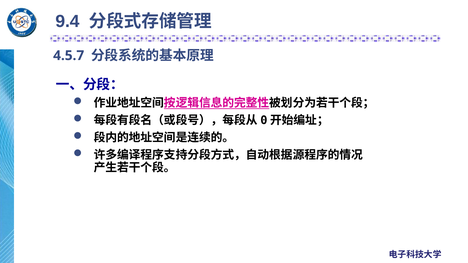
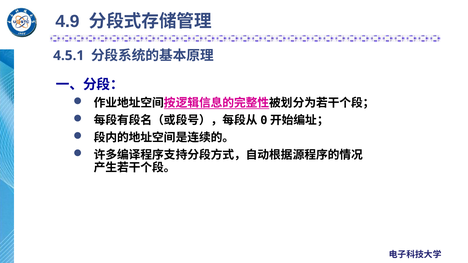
9.4: 9.4 -> 4.9
4.5.7: 4.5.7 -> 4.5.1
